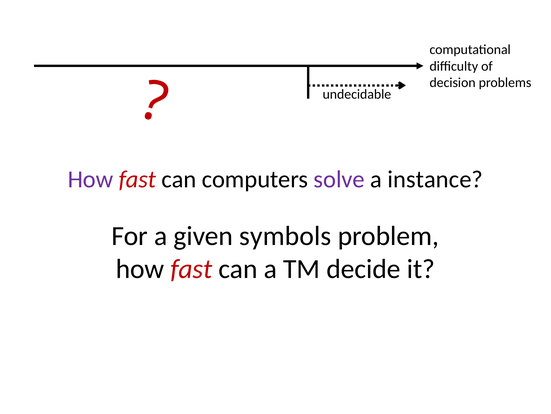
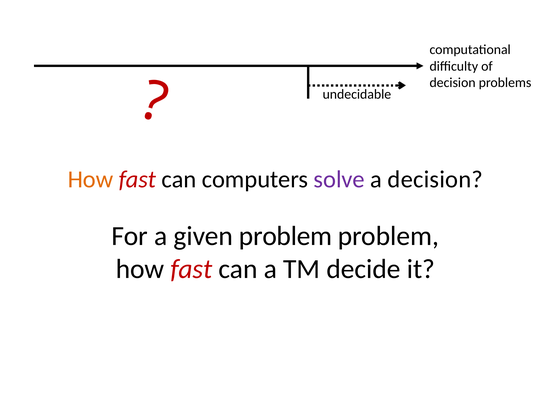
How at (90, 179) colour: purple -> orange
a instance: instance -> decision
given symbols: symbols -> problem
